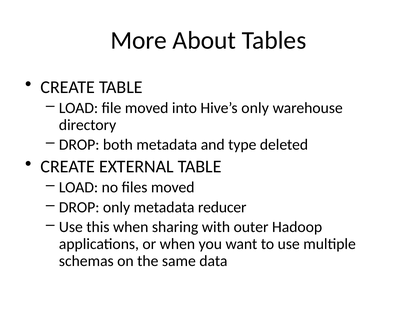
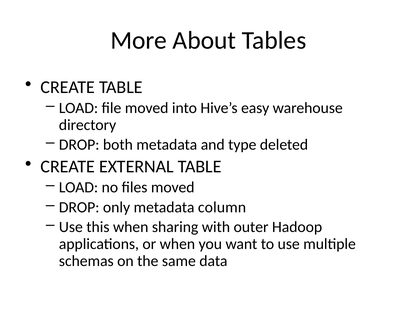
Hive’s only: only -> easy
reducer: reducer -> column
